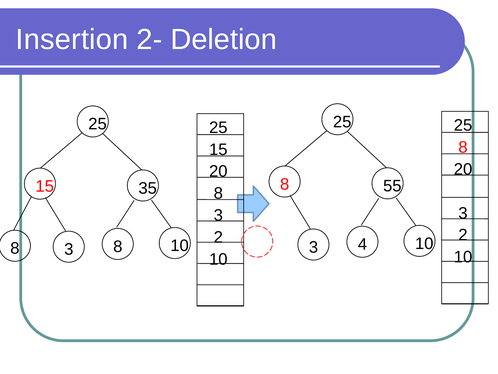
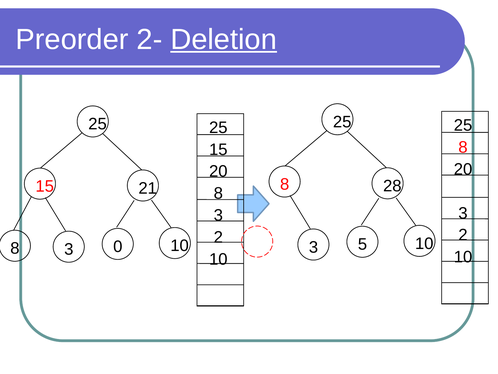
Insertion: Insertion -> Preorder
Deletion underline: none -> present
55: 55 -> 28
35: 35 -> 21
4: 4 -> 5
8 8: 8 -> 0
